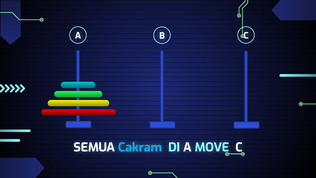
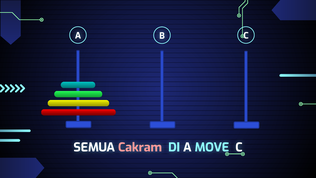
Cakram colour: light blue -> pink
